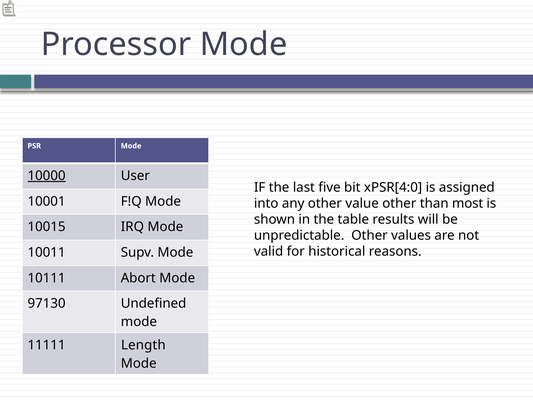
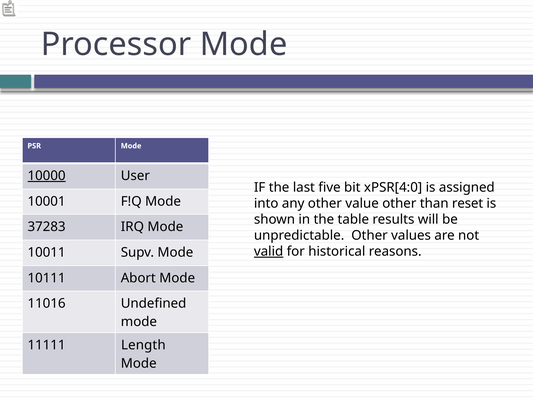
most: most -> reset
10015: 10015 -> 37283
valid underline: none -> present
97130: 97130 -> 11016
